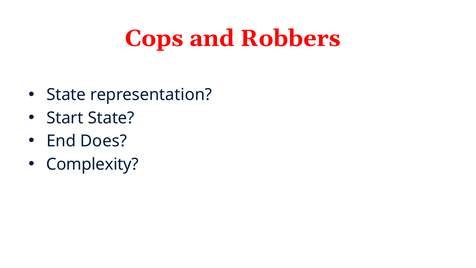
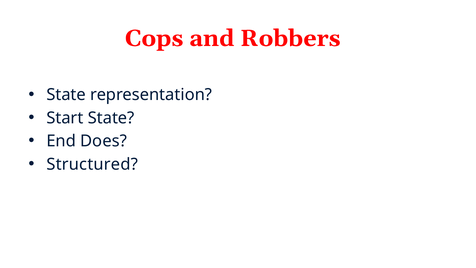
Complexity: Complexity -> Structured
